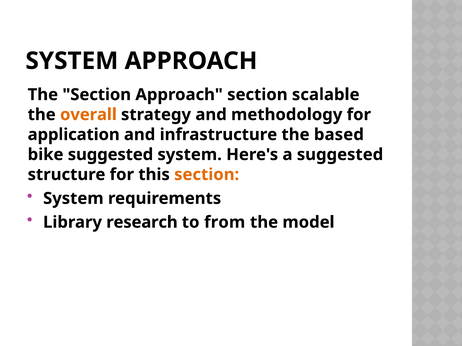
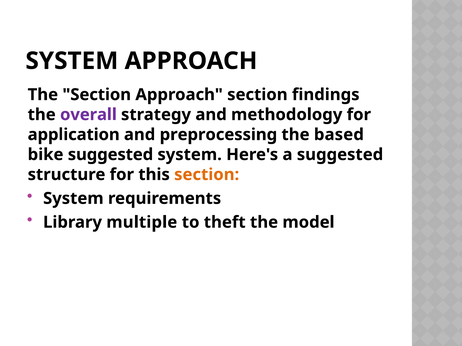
scalable: scalable -> findings
overall colour: orange -> purple
infrastructure: infrastructure -> preprocessing
research: research -> multiple
from: from -> theft
